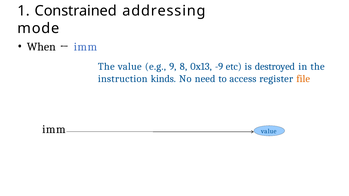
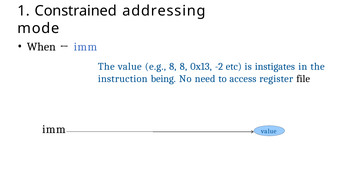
e.g 9: 9 -> 8
-9: -9 -> -2
destroyed: destroyed -> instigates
kinds: kinds -> being
file colour: orange -> black
